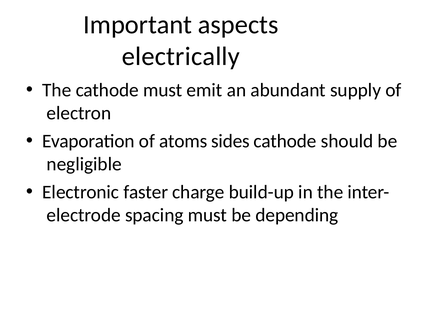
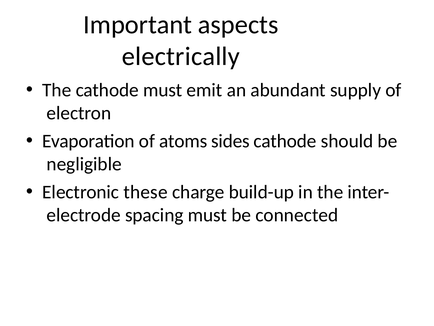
faster: faster -> these
depending: depending -> connected
